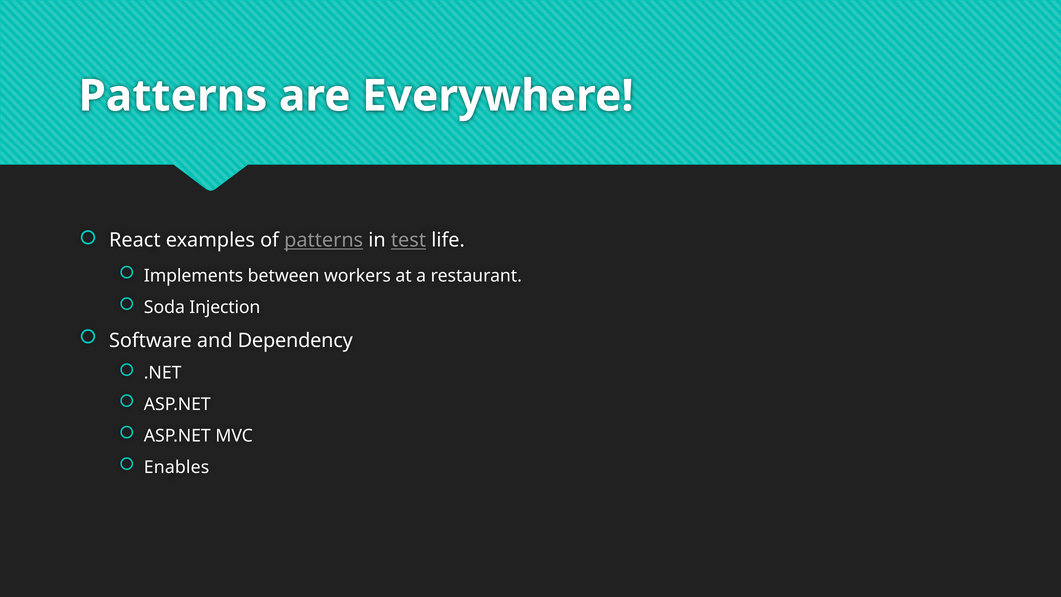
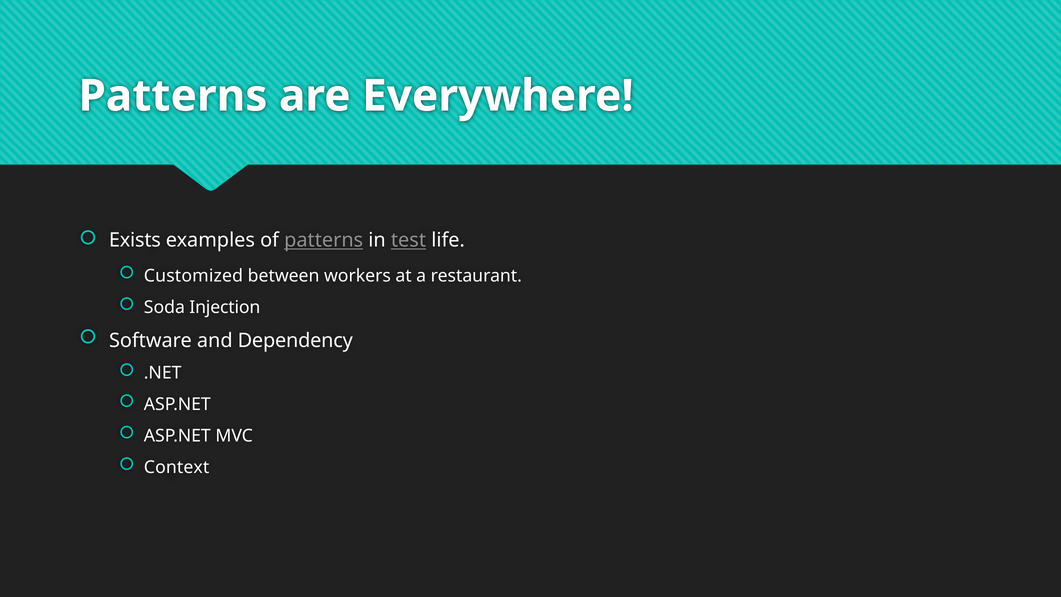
React: React -> Exists
Implements: Implements -> Customized
Enables: Enables -> Context
